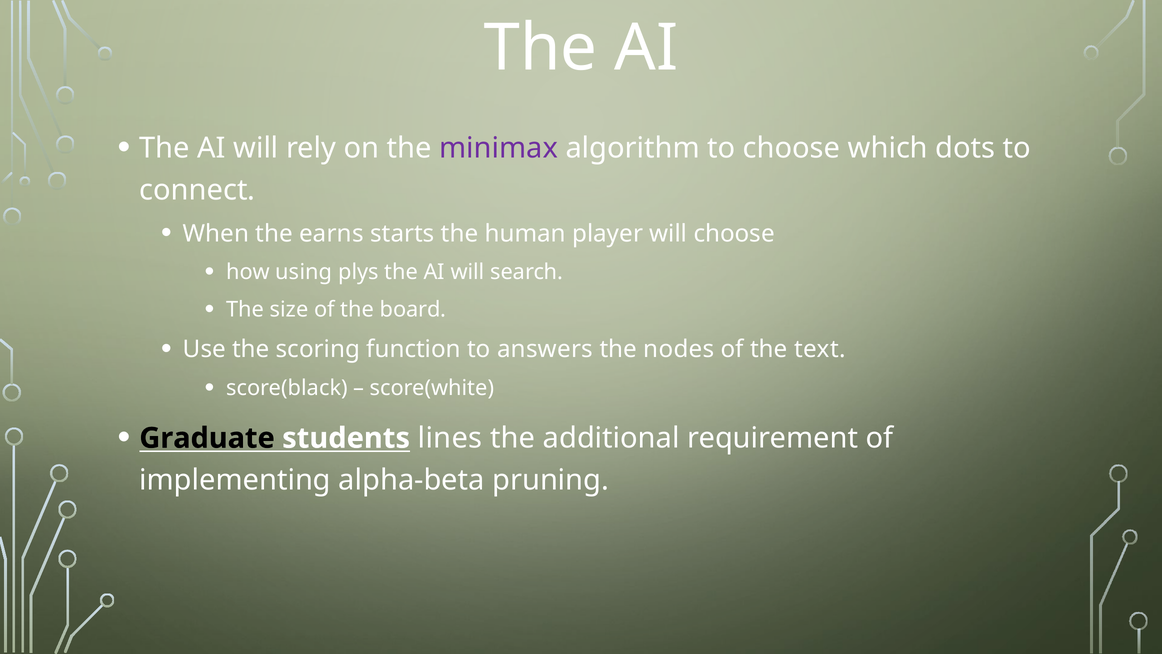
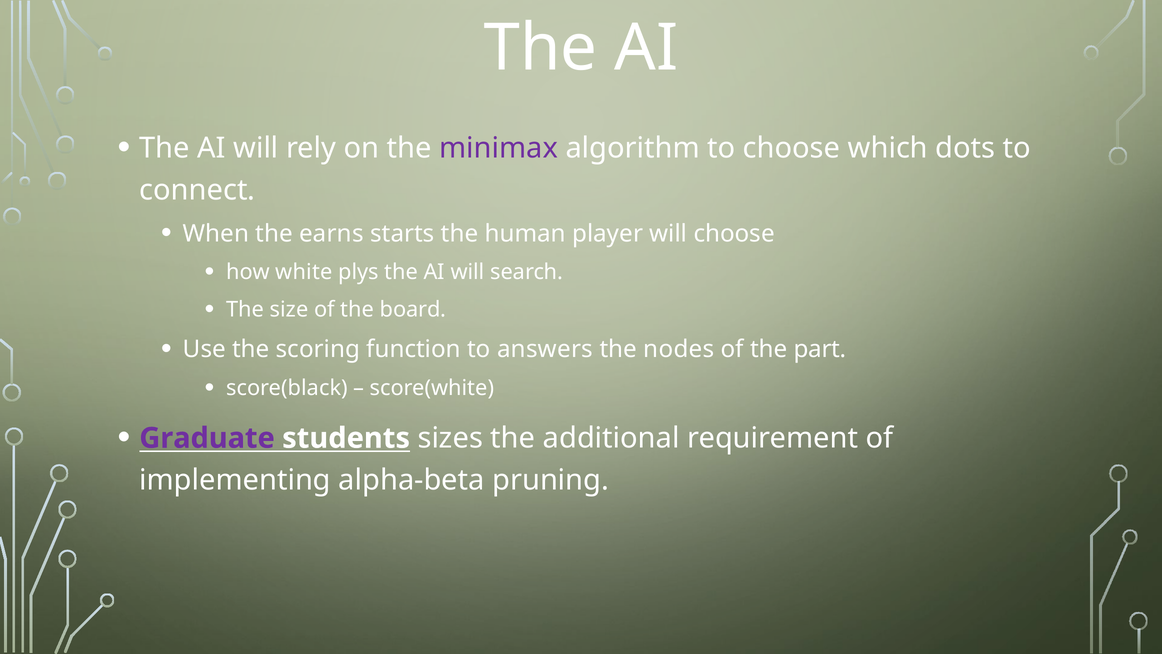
using: using -> white
text: text -> part
Graduate colour: black -> purple
lines: lines -> sizes
